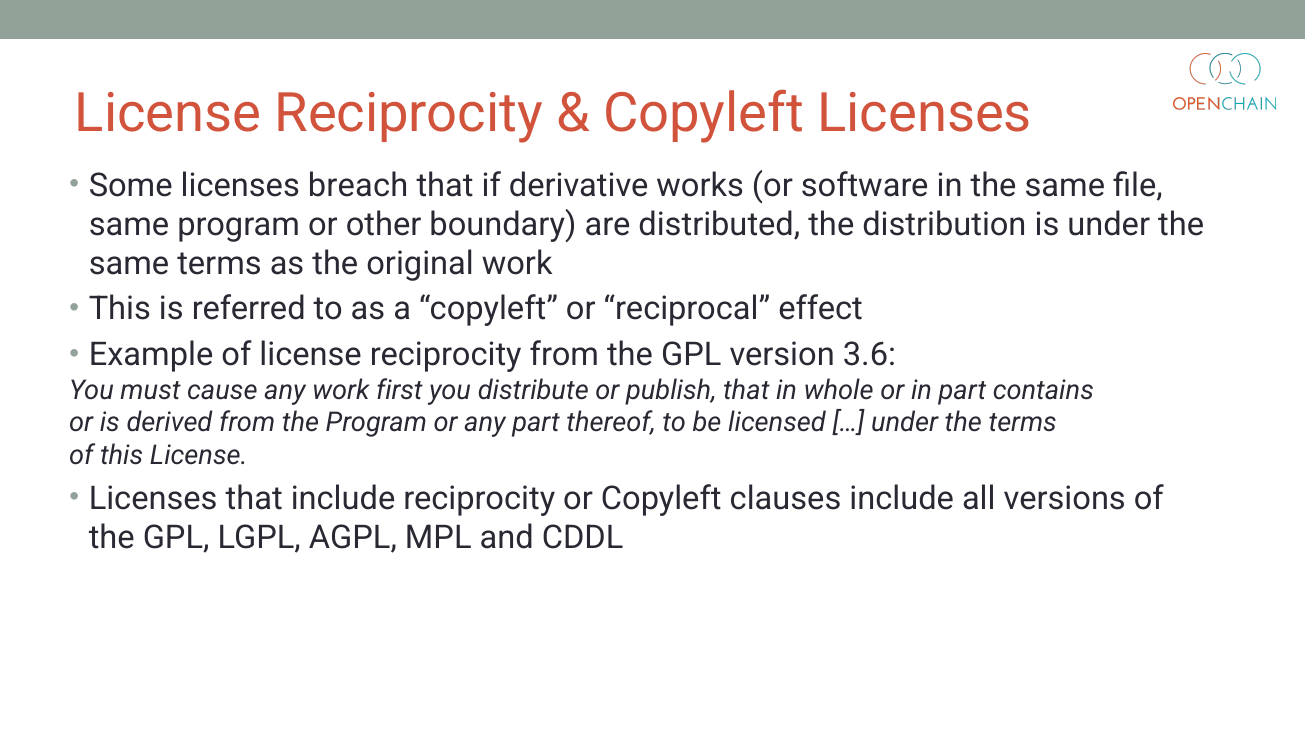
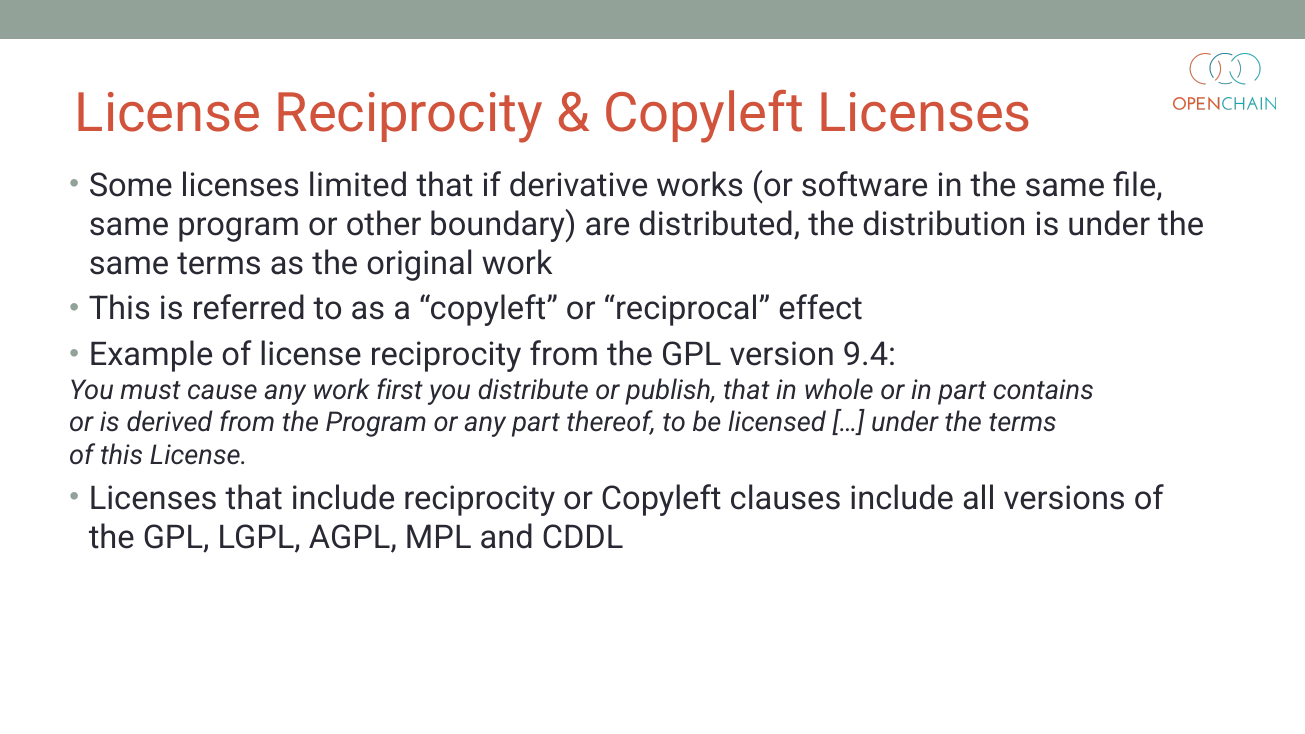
breach: breach -> limited
3.6: 3.6 -> 9.4
